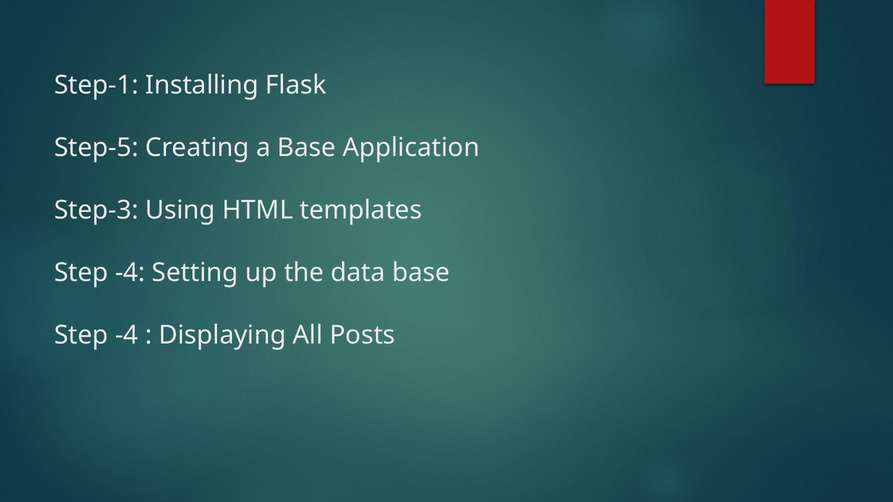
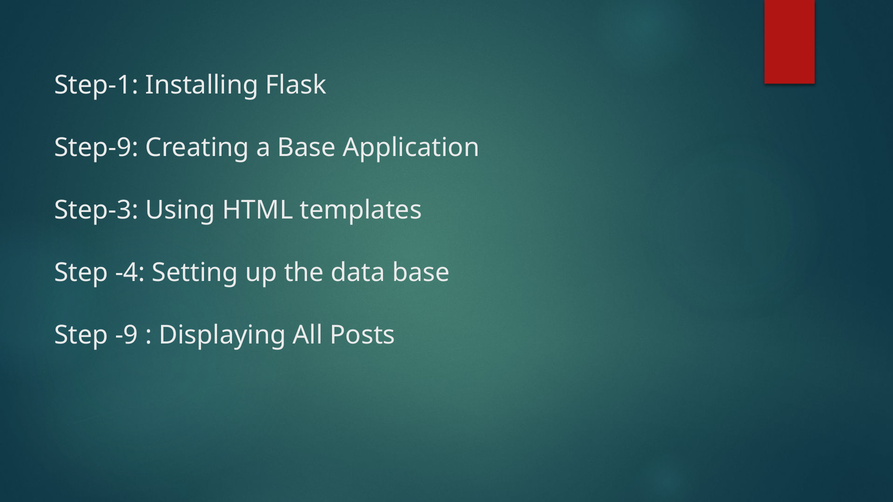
Step-5: Step-5 -> Step-9
-4 at (127, 335): -4 -> -9
